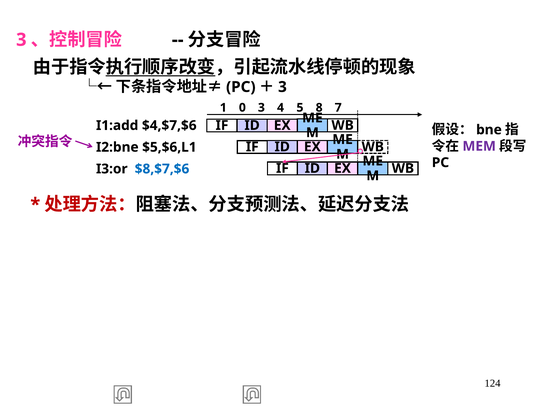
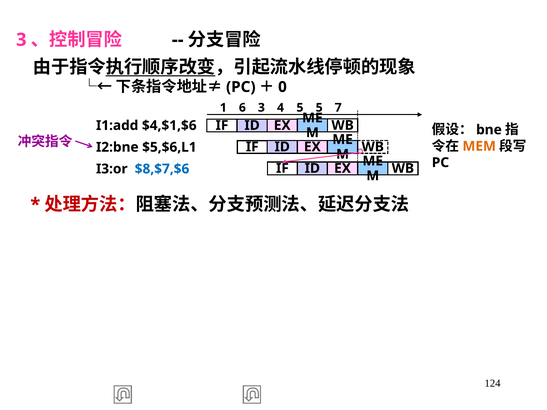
3 at (282, 87): 3 -> 0
0: 0 -> 6
5 8: 8 -> 5
$4,$7,$6: $4,$7,$6 -> $4,$1,$6
MEM colour: purple -> orange
